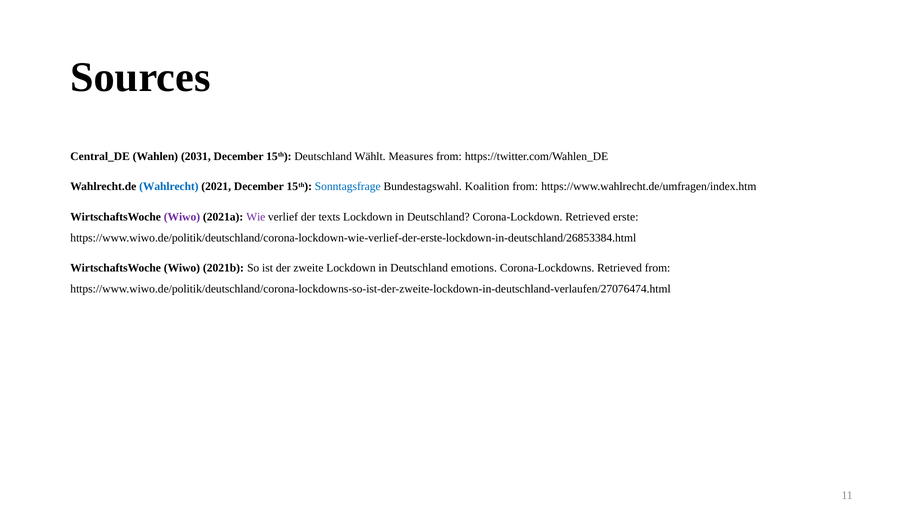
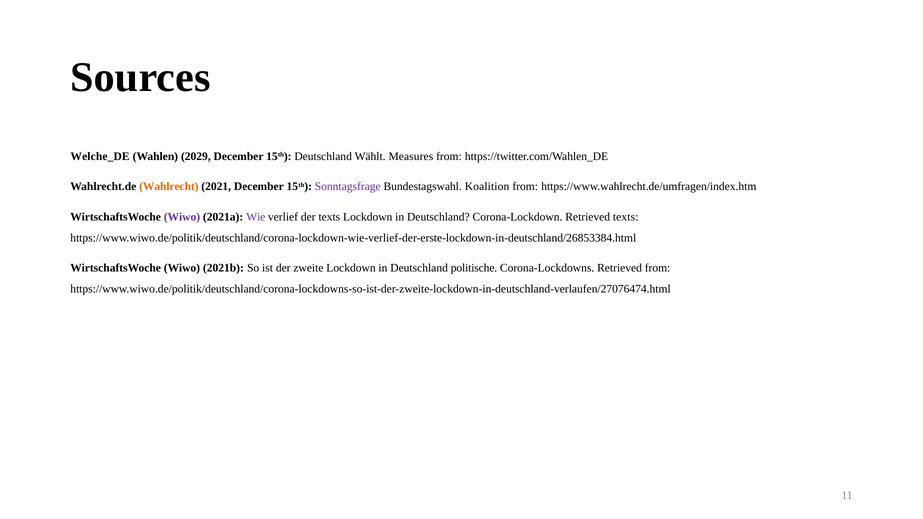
Central_DE: Central_DE -> Welche_DE
2031: 2031 -> 2029
Wahlrecht colour: blue -> orange
Sonntagsfrage colour: blue -> purple
Retrieved erste: erste -> texts
emotions: emotions -> politische
